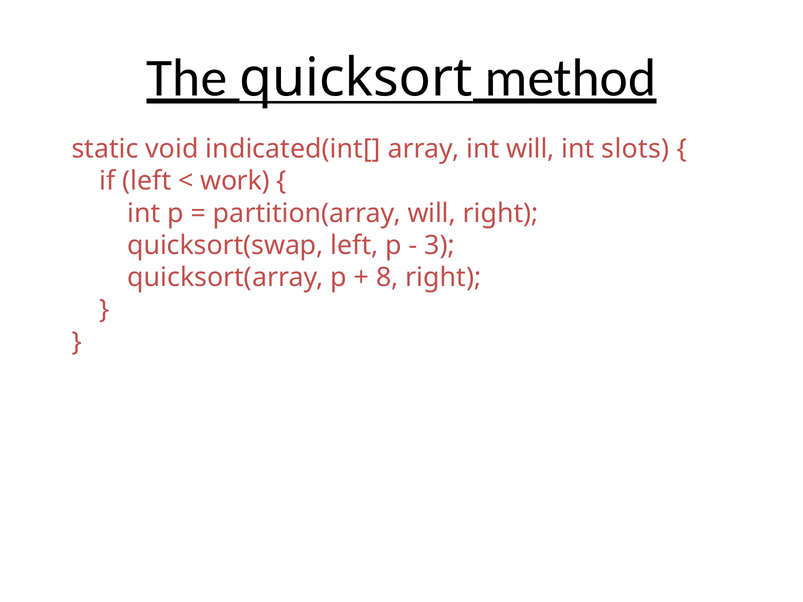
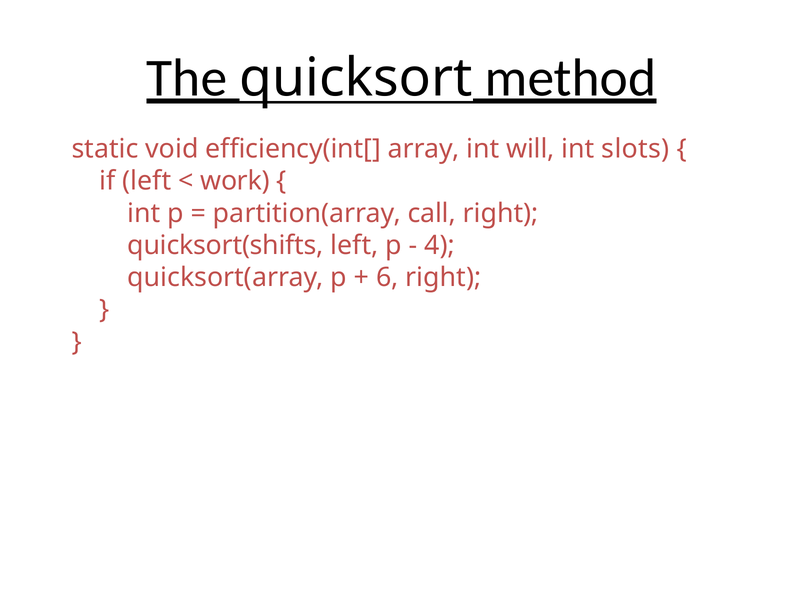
indicated(int[: indicated(int[ -> efficiency(int[
partition(array will: will -> call
quicksort(swap: quicksort(swap -> quicksort(shifts
3: 3 -> 4
8: 8 -> 6
